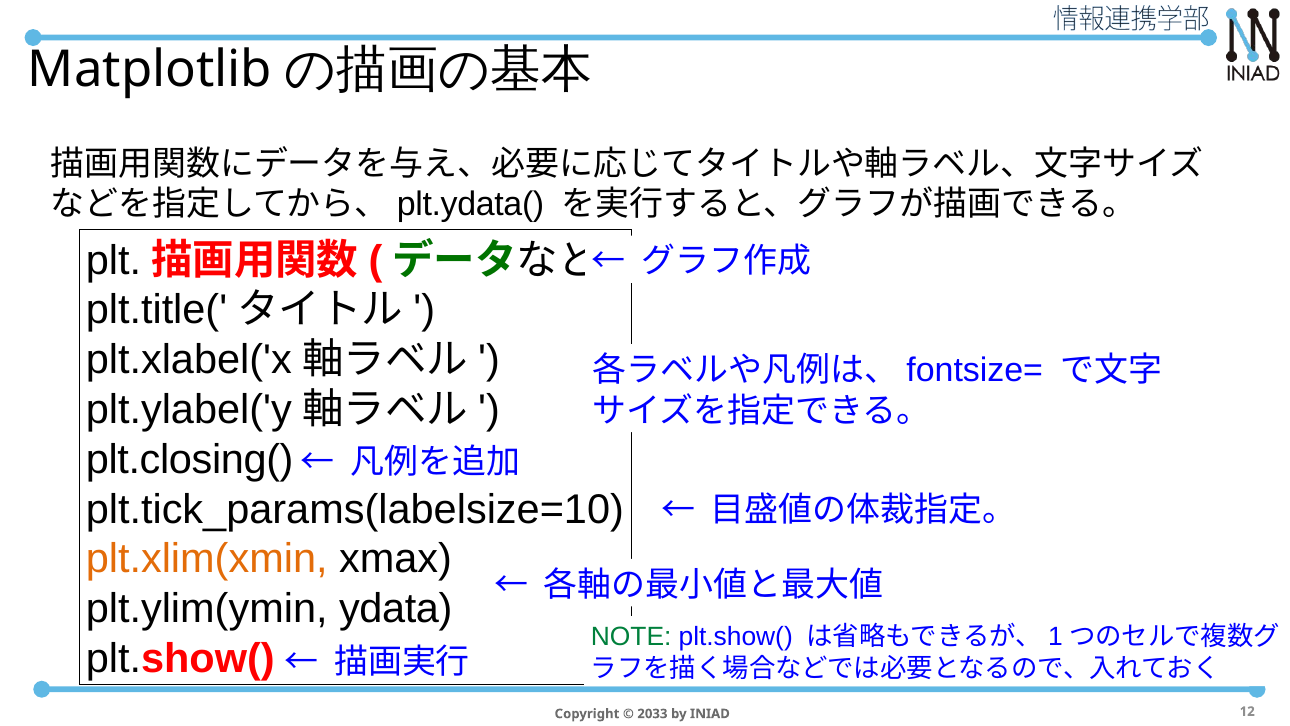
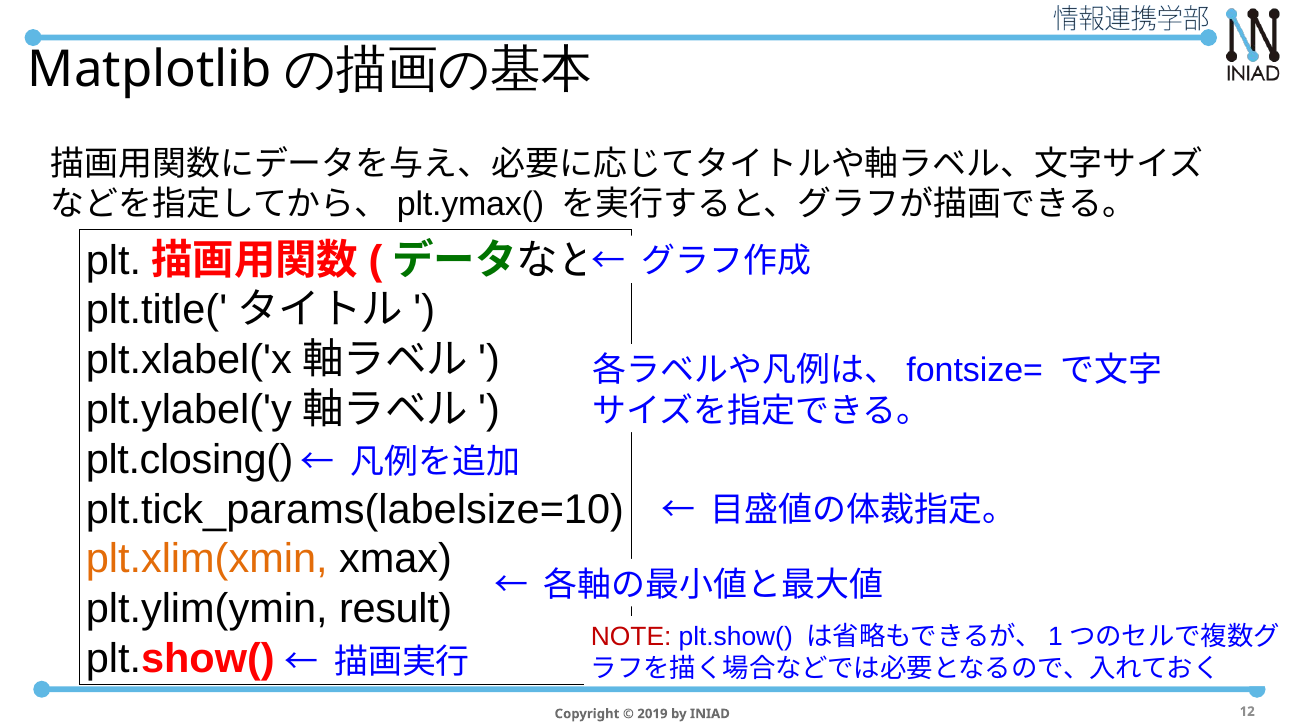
plt.ydata(: plt.ydata( -> plt.ymax(
ydata: ydata -> result
NOTE colour: green -> red
2033: 2033 -> 2019
